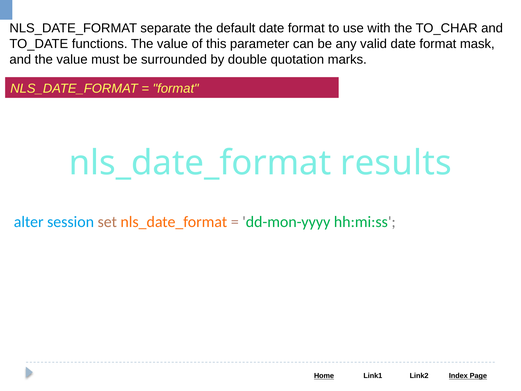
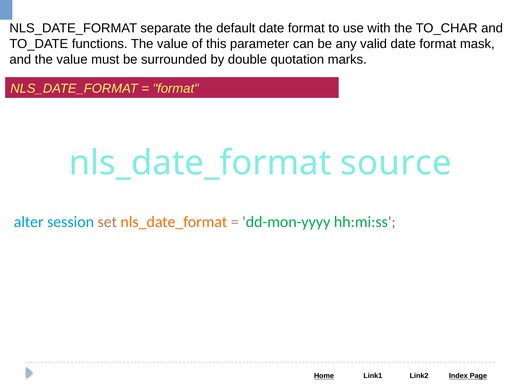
results: results -> source
